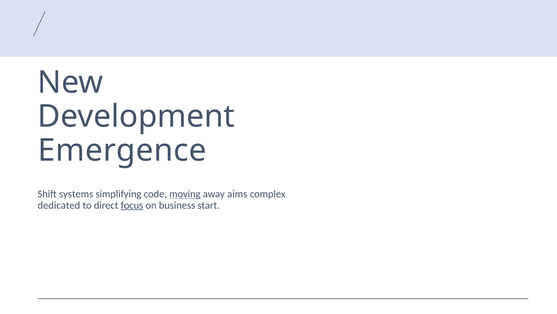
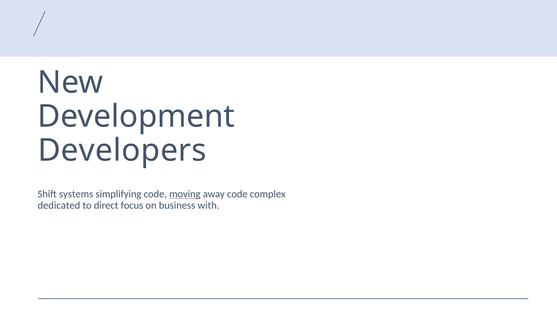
Emergence: Emergence -> Developers
away aims: aims -> code
focus underline: present -> none
start: start -> with
